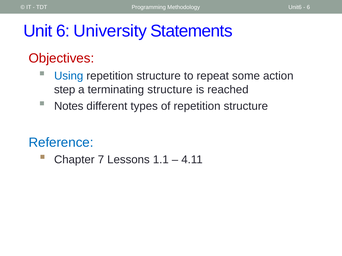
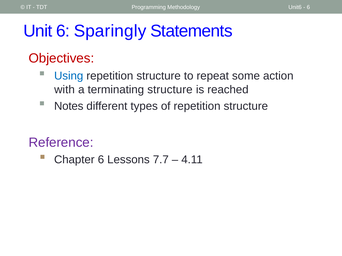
University: University -> Sparingly
step: step -> with
Reference colour: blue -> purple
Chapter 7: 7 -> 6
1.1: 1.1 -> 7.7
